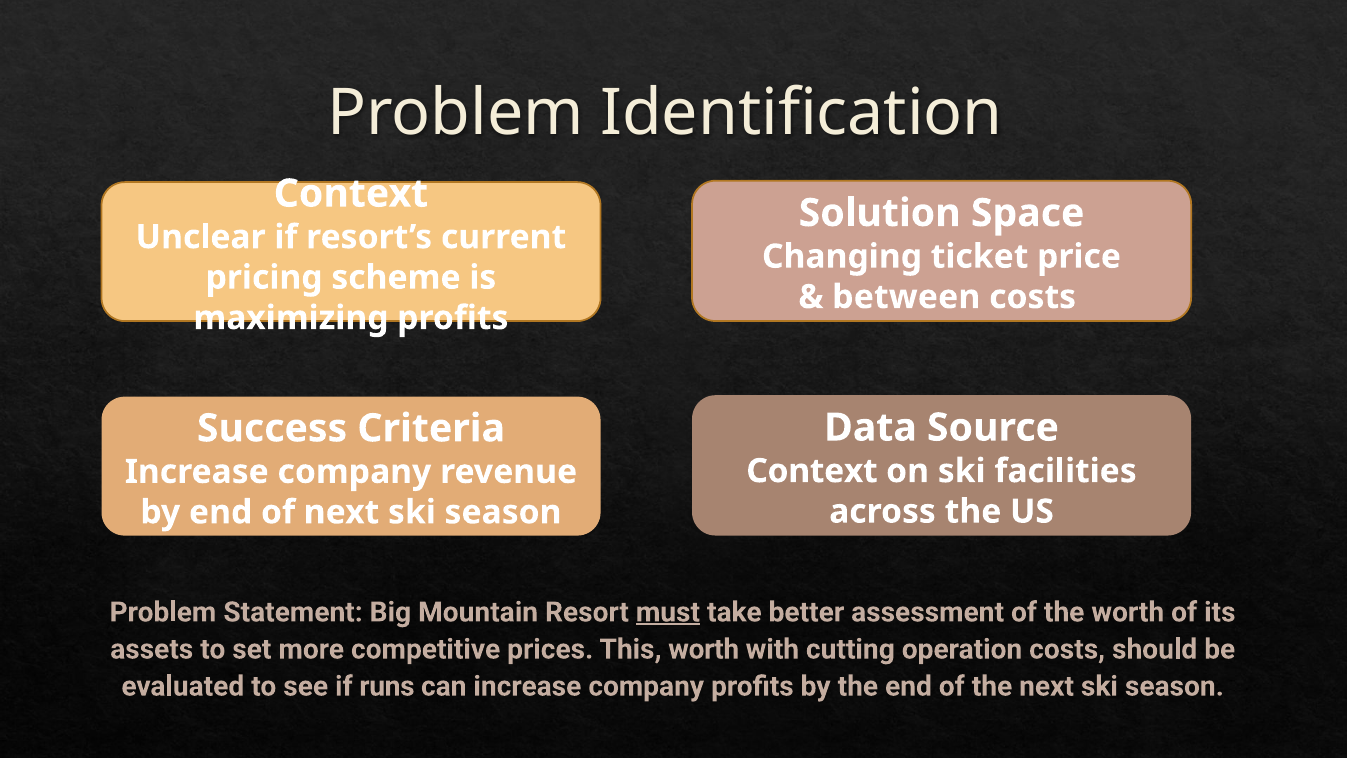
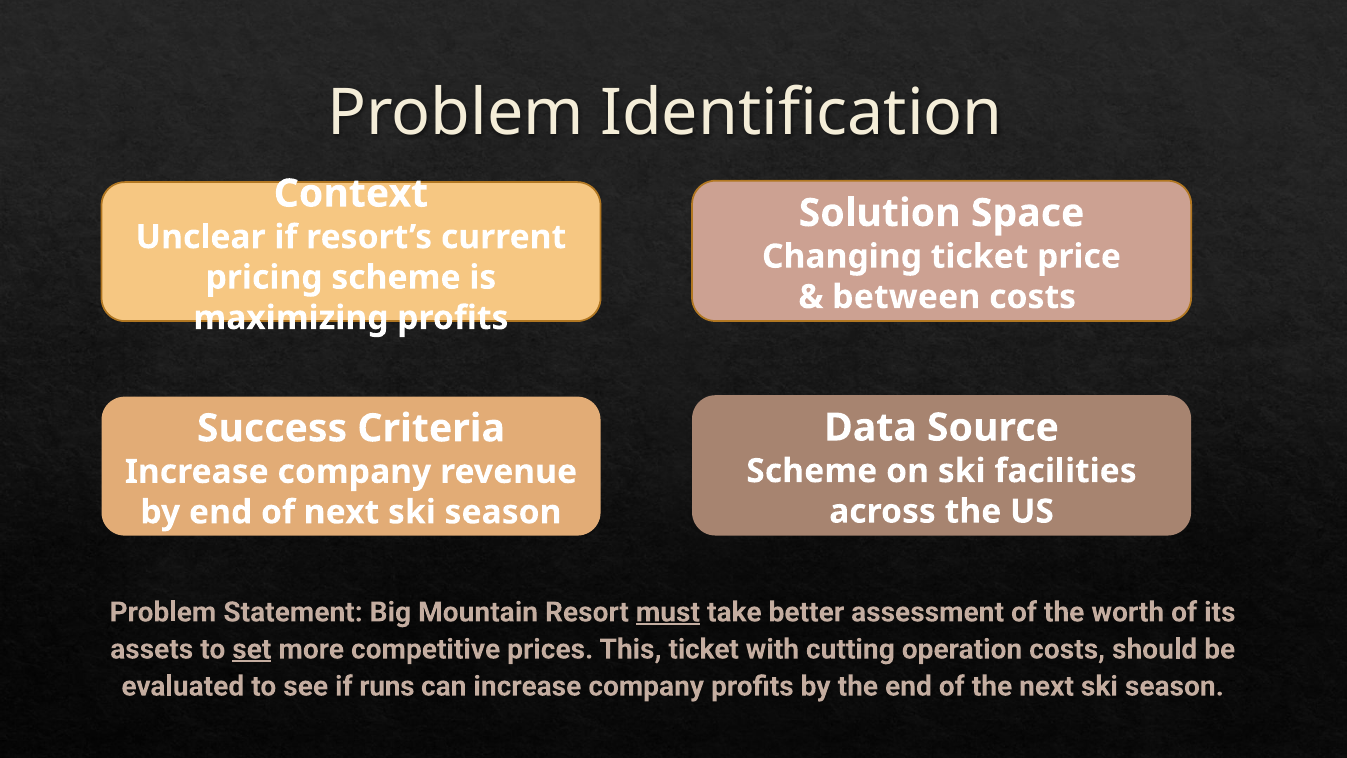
Context at (812, 471): Context -> Scheme
set underline: none -> present
This worth: worth -> ticket
